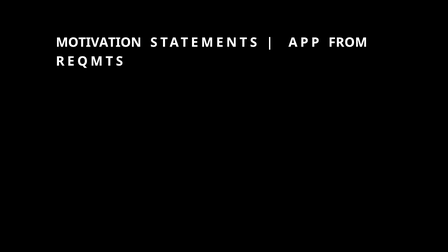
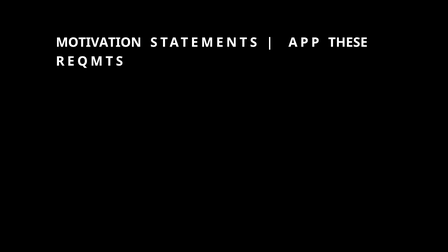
FROM: FROM -> THESE
